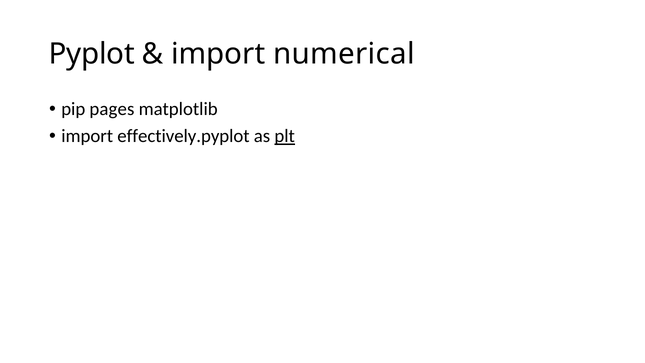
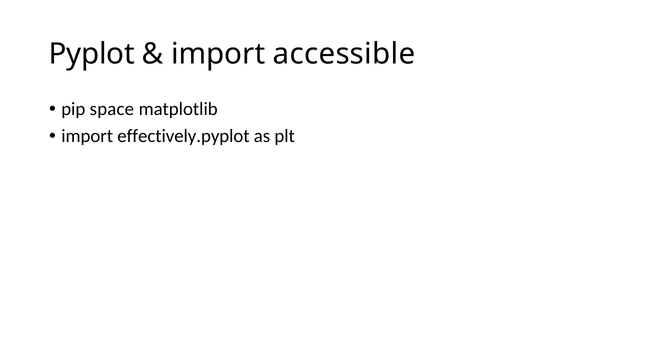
numerical: numerical -> accessible
pages: pages -> space
plt underline: present -> none
